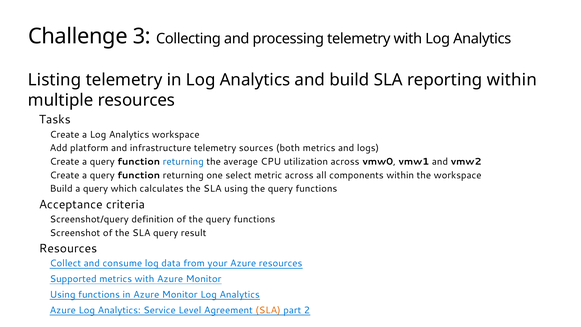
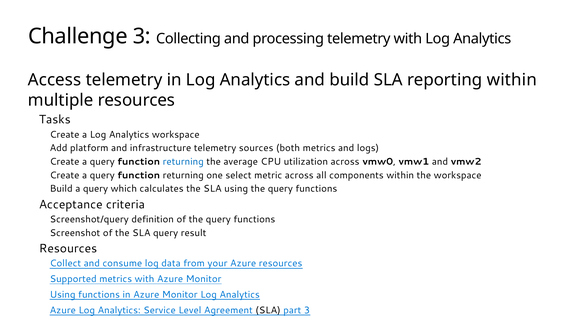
Listing: Listing -> Access
SLA at (268, 310) colour: orange -> black
part 2: 2 -> 3
